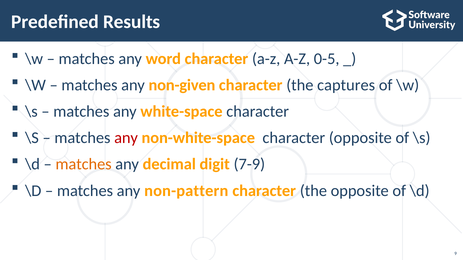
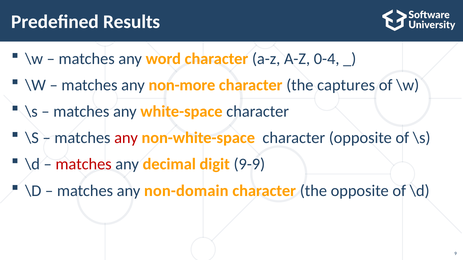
0-5: 0-5 -> 0-4
non-given: non-given -> non-more
matches at (84, 165) colour: orange -> red
7-9: 7-9 -> 9-9
non-pattern: non-pattern -> non-domain
